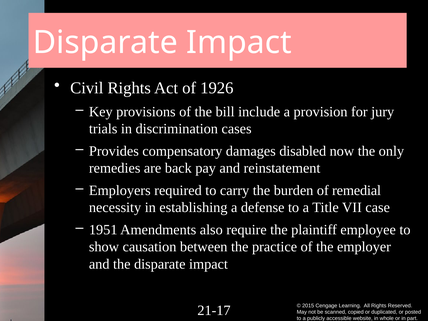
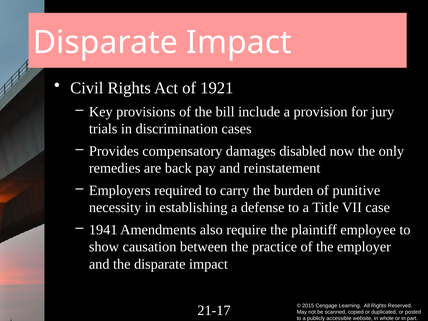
1926: 1926 -> 1921
remedial: remedial -> punitive
1951: 1951 -> 1941
